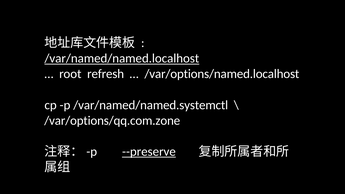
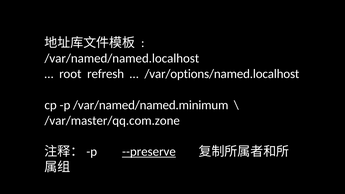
/var/named/named.localhost underline: present -> none
/var/named/named.systemctl: /var/named/named.systemctl -> /var/named/named.minimum
/var/options/qq.com.zone: /var/options/qq.com.zone -> /var/master/qq.com.zone
